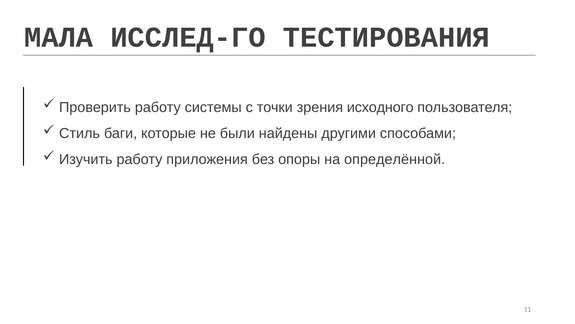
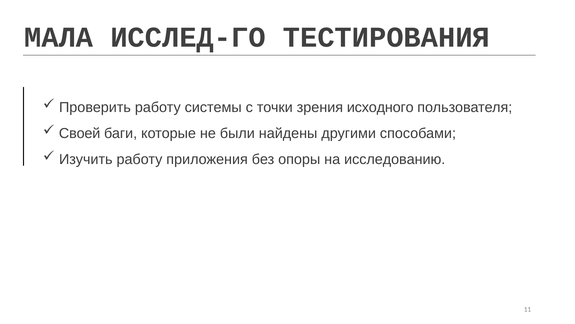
Стиль: Стиль -> Своей
определённой: определённой -> исследованию
